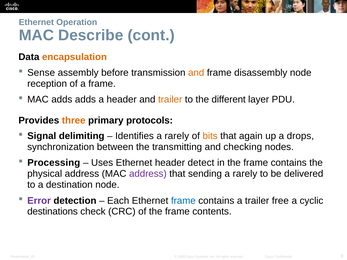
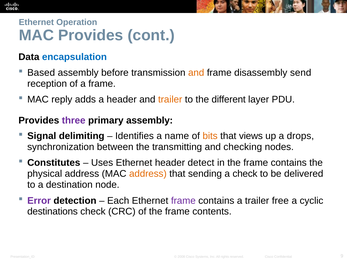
MAC Describe: Describe -> Provides
encapsulation colour: orange -> blue
Sense: Sense -> Based
disassembly node: node -> send
MAC adds: adds -> reply
three colour: orange -> purple
primary protocols: protocols -> assembly
Identifies a rarely: rarely -> name
again: again -> views
Processing: Processing -> Constitutes
address at (148, 174) colour: purple -> orange
rarely at (245, 174): rarely -> check
frame at (183, 201) colour: blue -> purple
